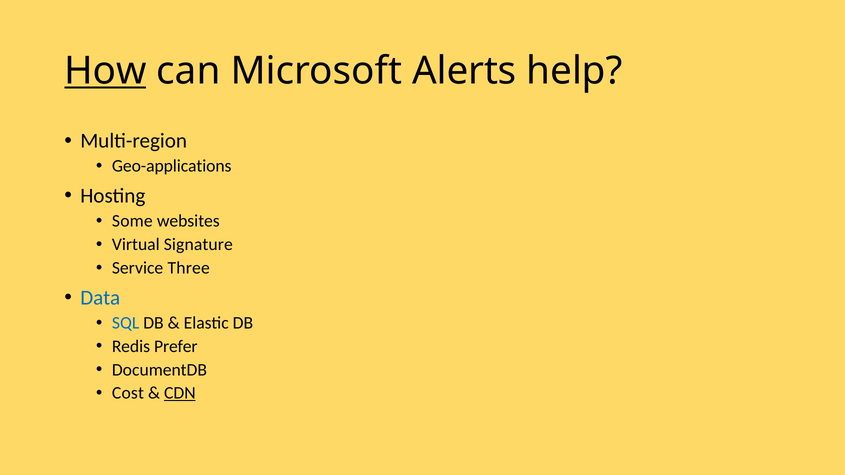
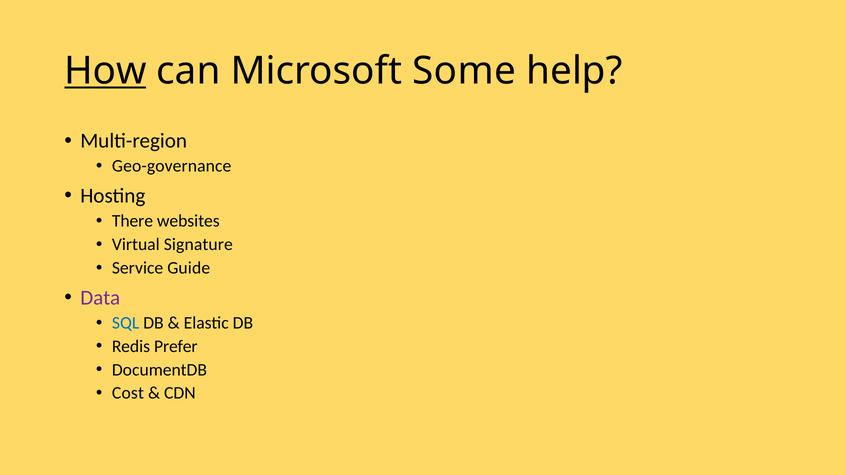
Alerts: Alerts -> Some
Geo-applications: Geo-applications -> Geo-governance
Some: Some -> There
Three: Three -> Guide
Data colour: blue -> purple
CDN underline: present -> none
